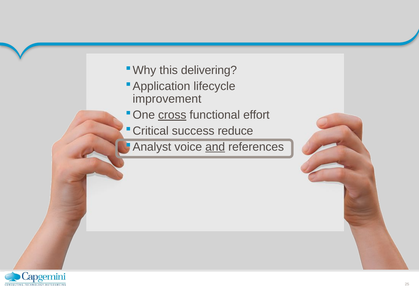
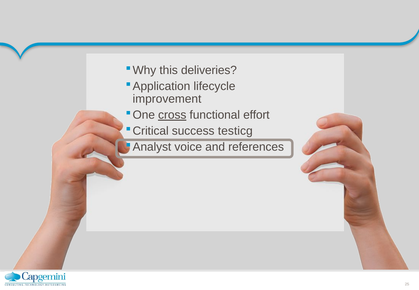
delivering: delivering -> deliveries
reduce: reduce -> testicg
and underline: present -> none
